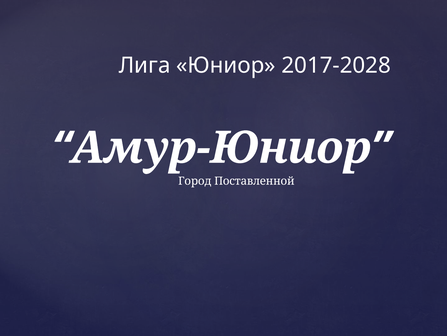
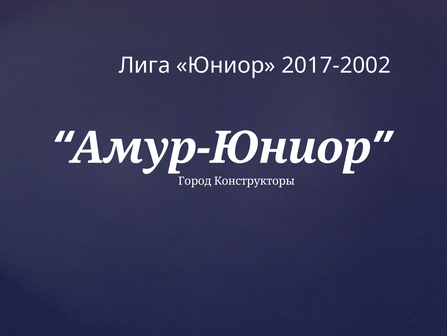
2017-2028: 2017-2028 -> 2017-2002
Поставленной: Поставленной -> Конструкторы
